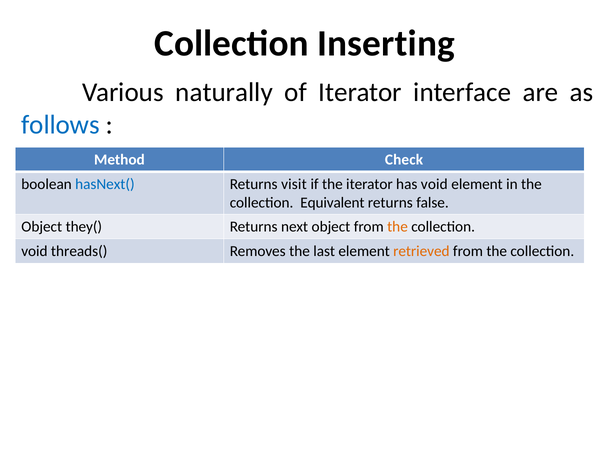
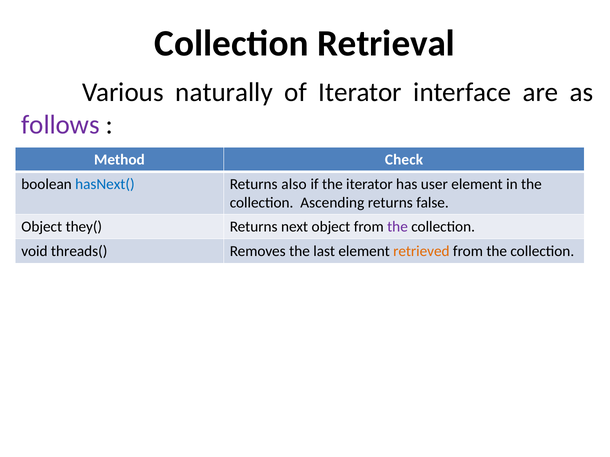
Inserting: Inserting -> Retrieval
follows colour: blue -> purple
visit: visit -> also
has void: void -> user
Equivalent: Equivalent -> Ascending
the at (397, 227) colour: orange -> purple
